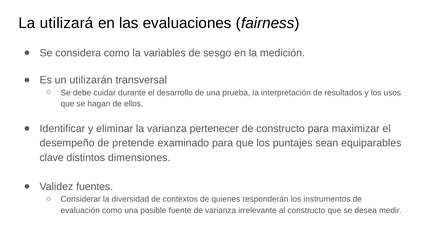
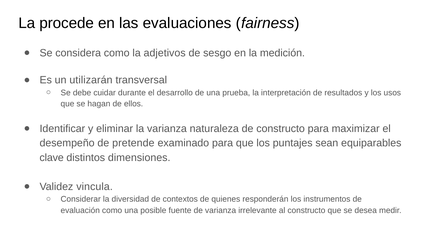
utilizará: utilizará -> procede
variables: variables -> adjetivos
pertenecer: pertenecer -> naturaleza
fuentes: fuentes -> vincula
